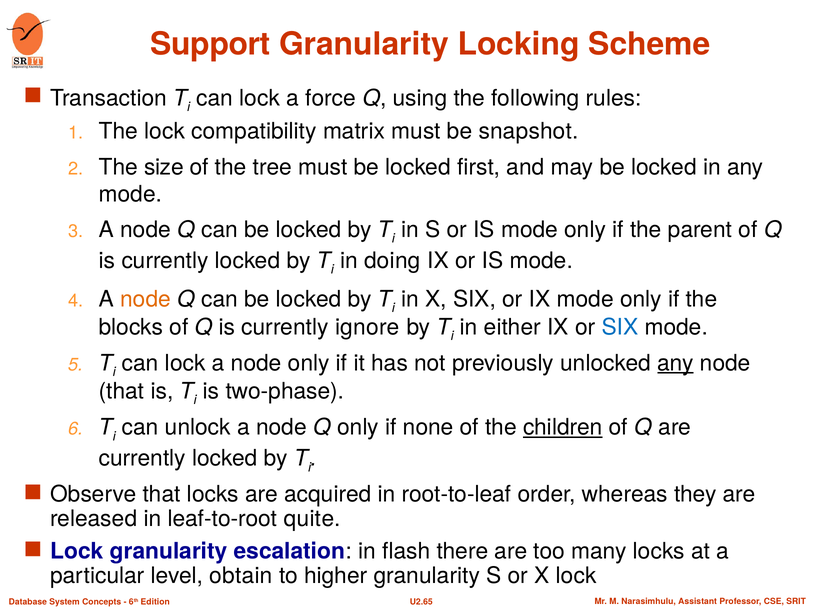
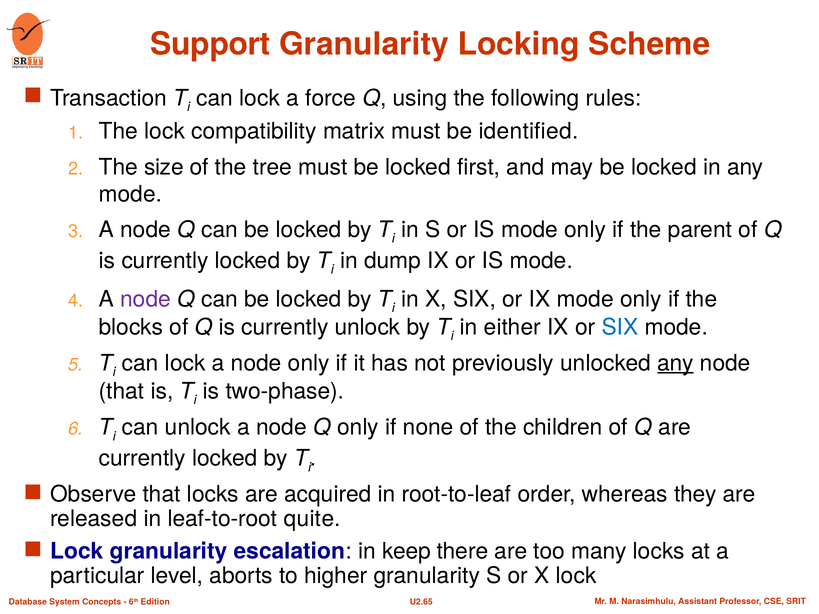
snapshot: snapshot -> identified
doing: doing -> dump
node at (146, 299) colour: orange -> purple
currently ignore: ignore -> unlock
children underline: present -> none
flash: flash -> keep
obtain: obtain -> aborts
